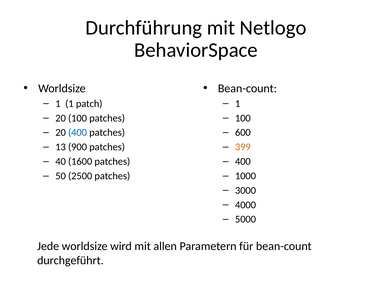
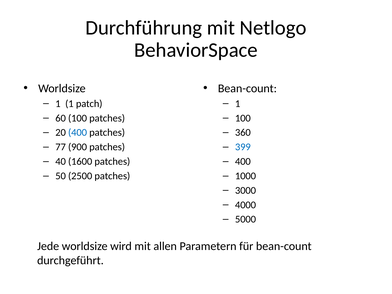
20 at (61, 118): 20 -> 60
600: 600 -> 360
13: 13 -> 77
399 colour: orange -> blue
